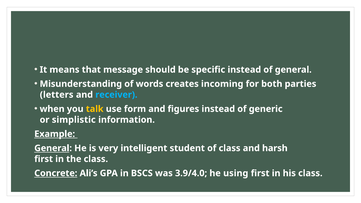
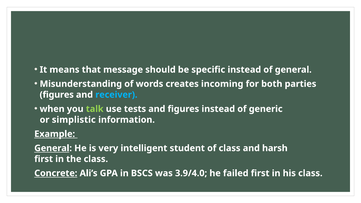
letters at (57, 95): letters -> figures
talk colour: yellow -> light green
form: form -> tests
using: using -> failed
